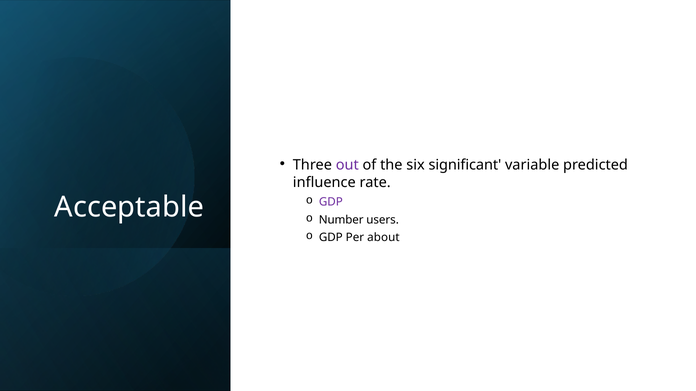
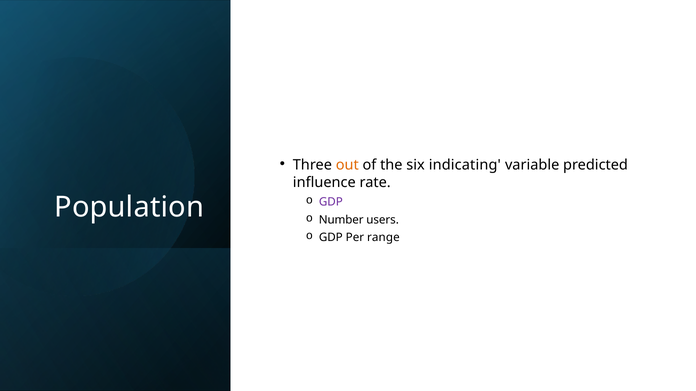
out colour: purple -> orange
significant: significant -> indicating
Acceptable: Acceptable -> Population
about: about -> range
